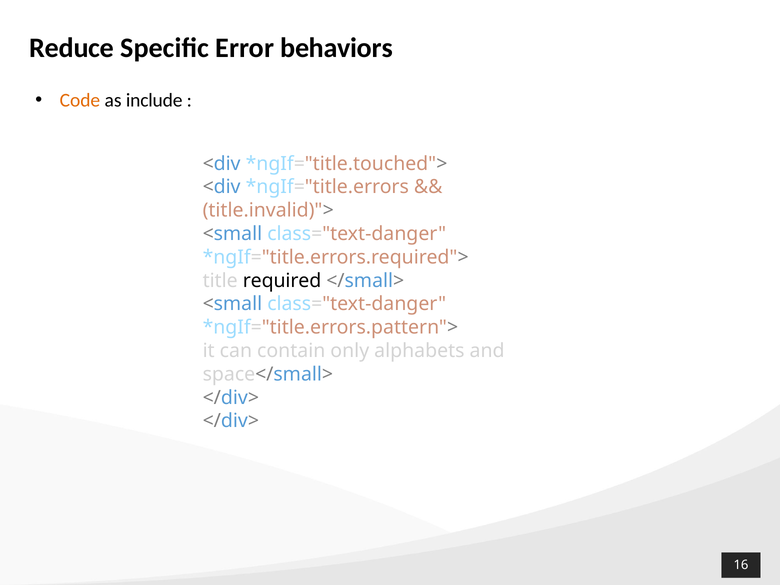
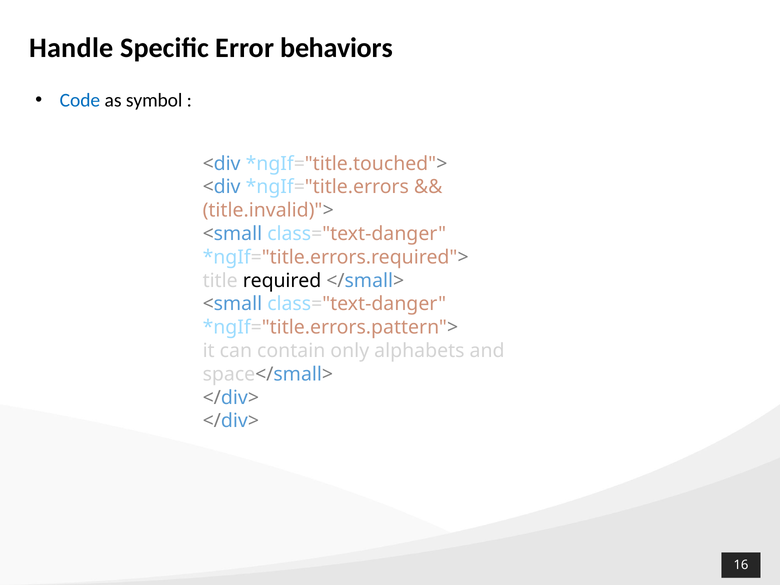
Reduce: Reduce -> Handle
Code colour: orange -> blue
include: include -> symbol
